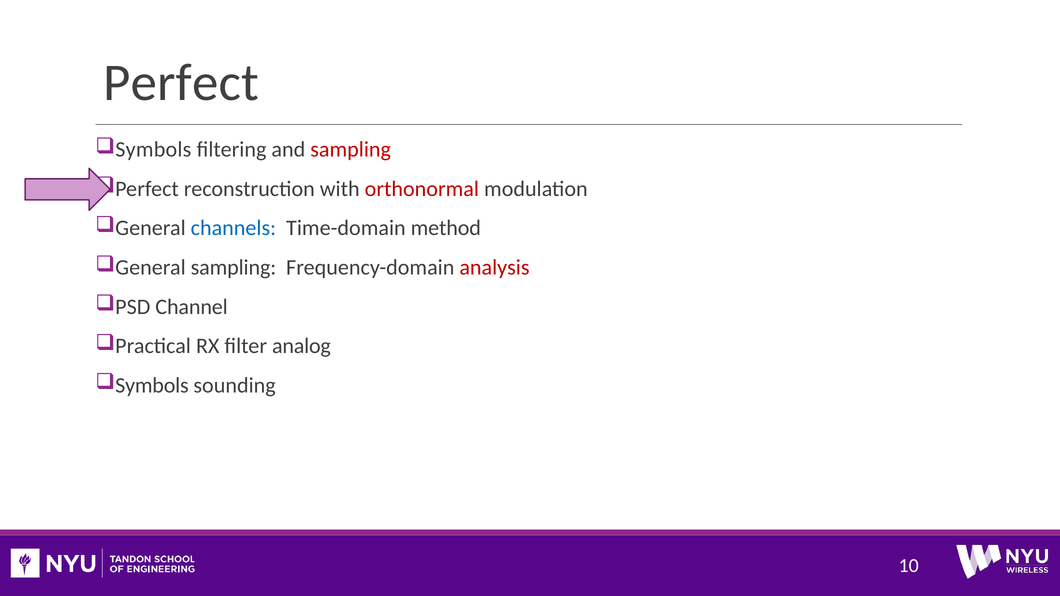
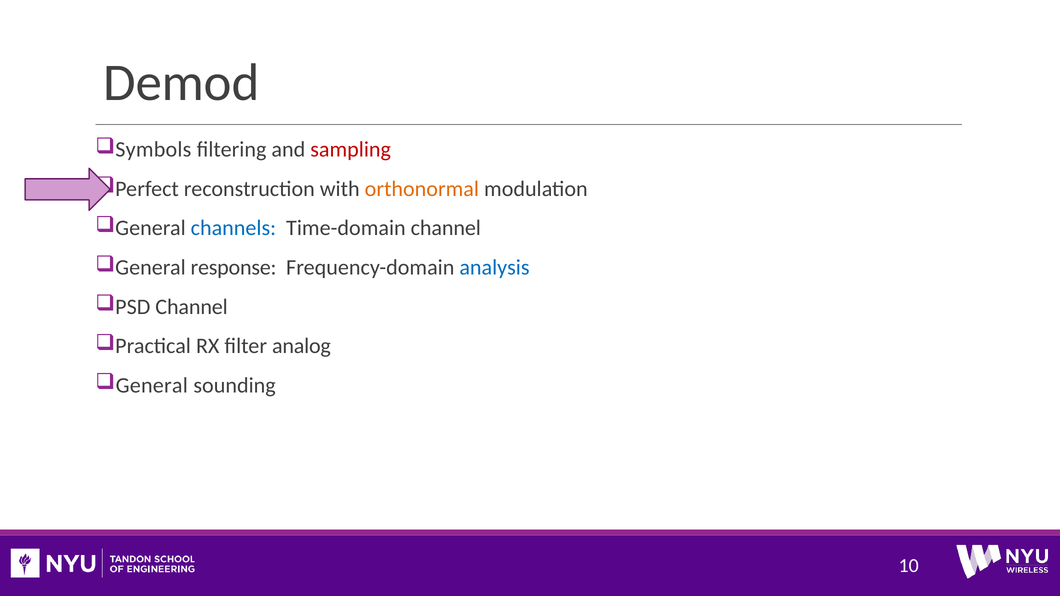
Perfect at (181, 83): Perfect -> Demod
orthonormal colour: red -> orange
Time-domain method: method -> channel
General sampling: sampling -> response
analysis colour: red -> blue
Symbols at (152, 385): Symbols -> General
